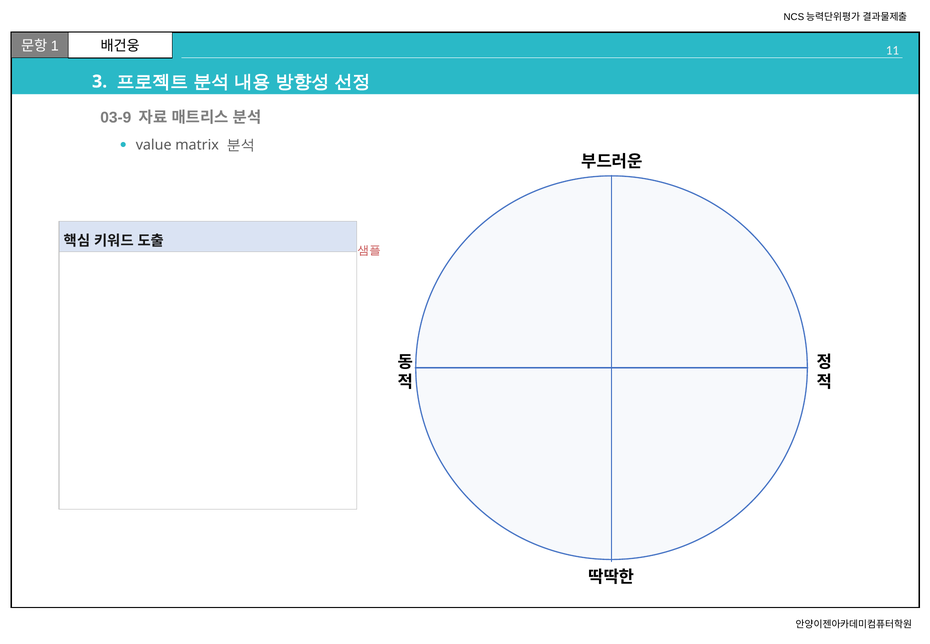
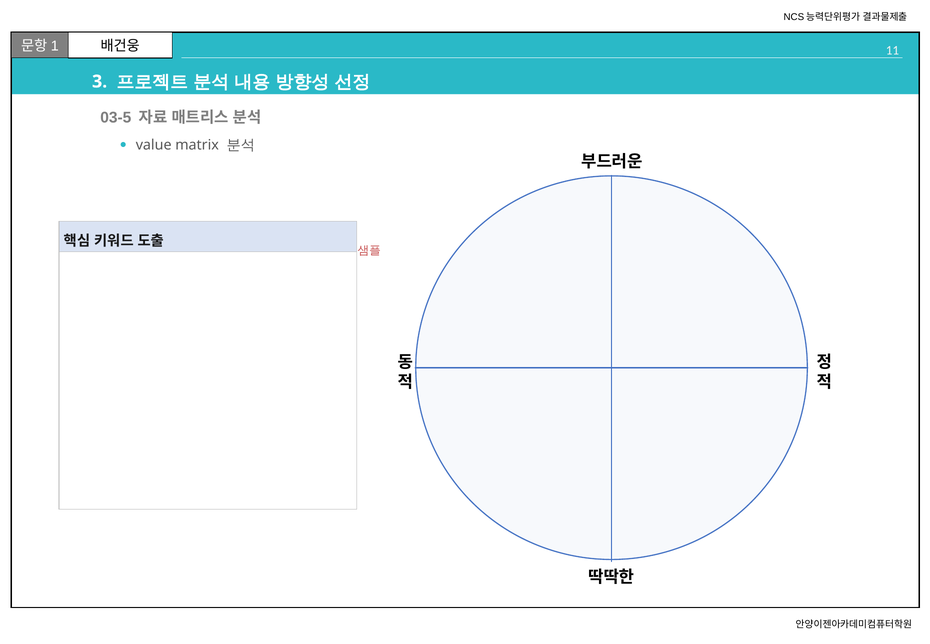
03-9: 03-9 -> 03-5
